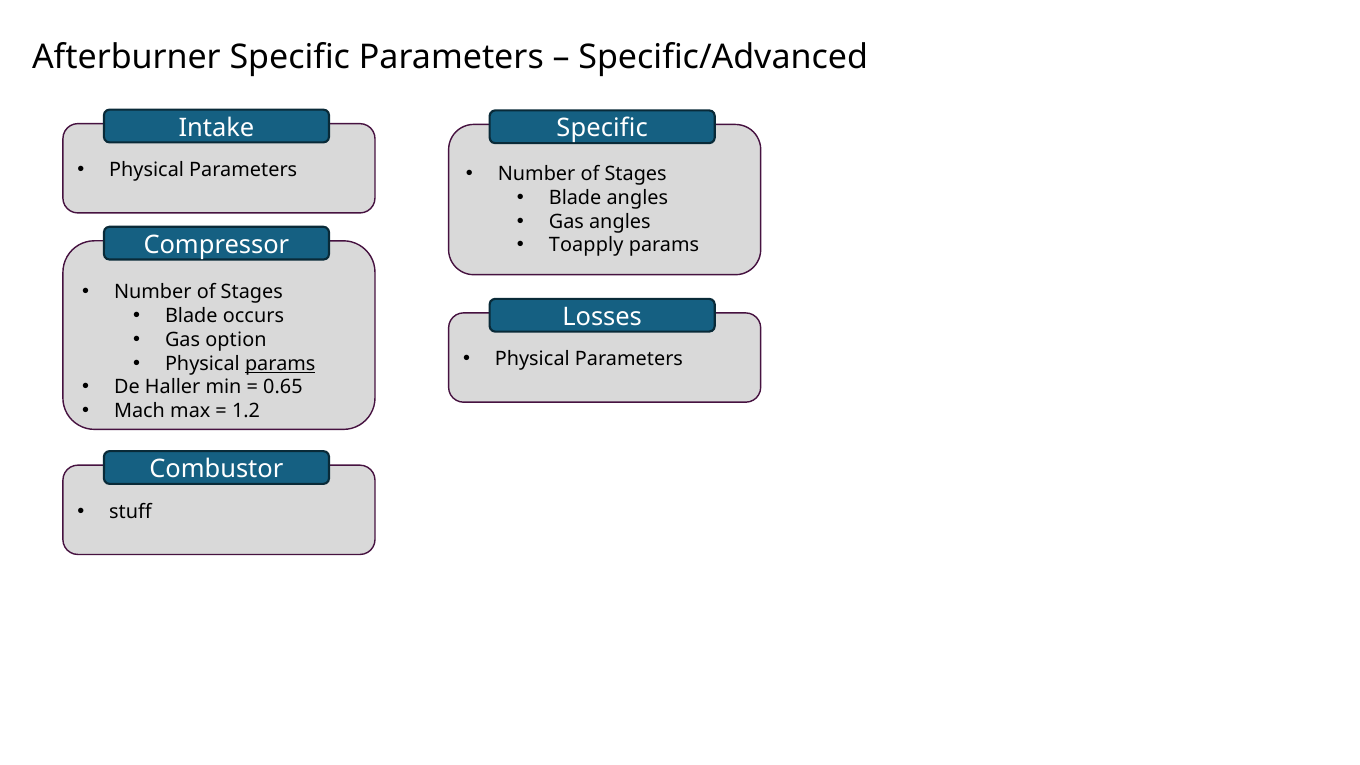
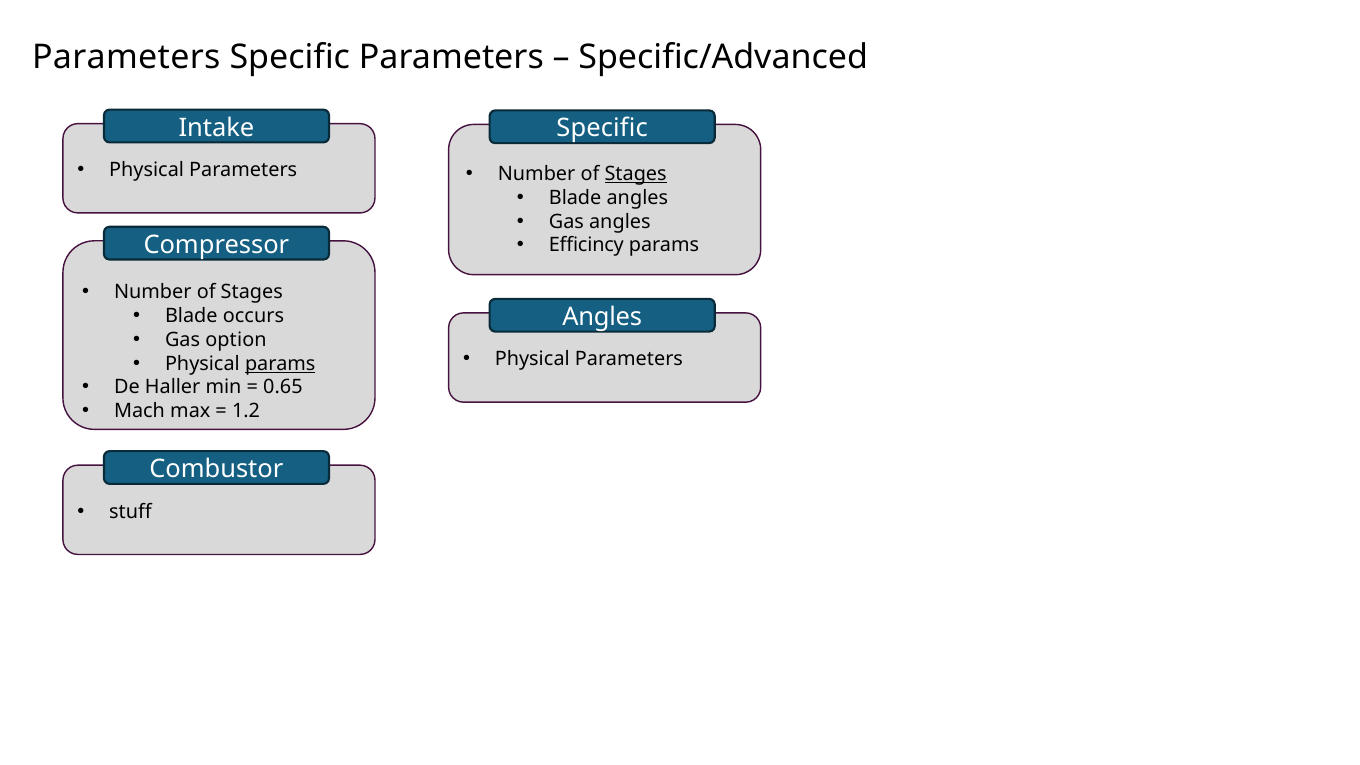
Afterburner at (126, 57): Afterburner -> Parameters
Stages at (636, 174) underline: none -> present
Toapply: Toapply -> Efficincy
Losses at (602, 317): Losses -> Angles
